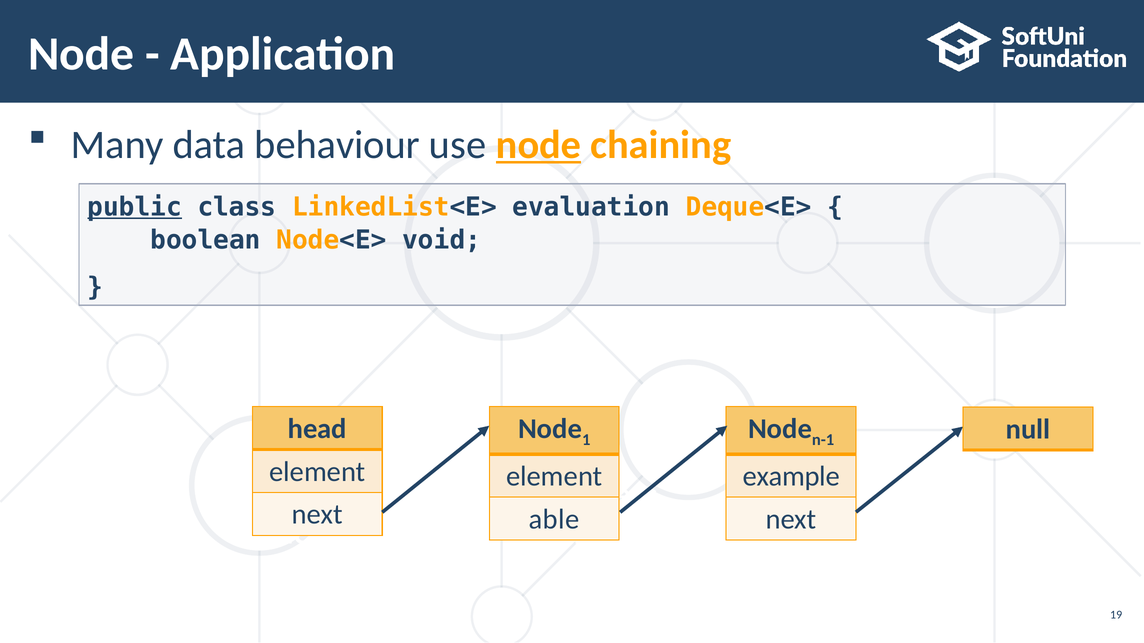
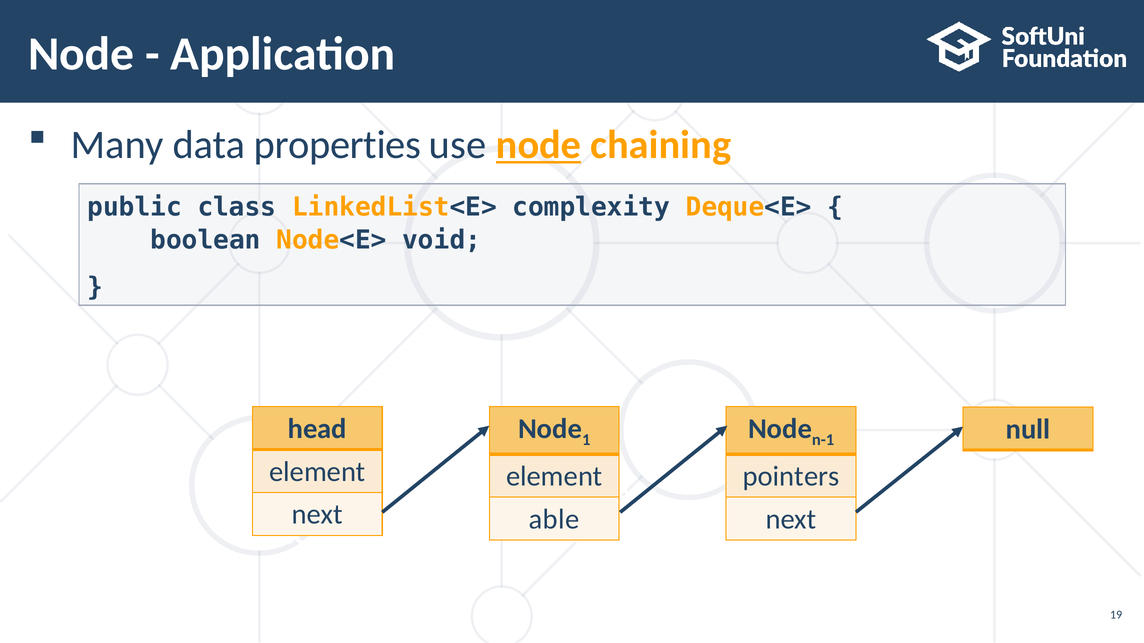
behaviour: behaviour -> properties
public underline: present -> none
evaluation: evaluation -> complexity
example: example -> pointers
